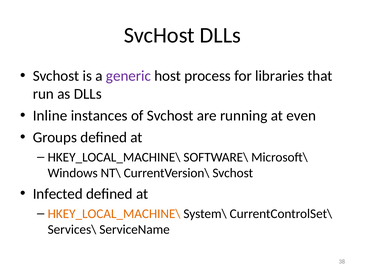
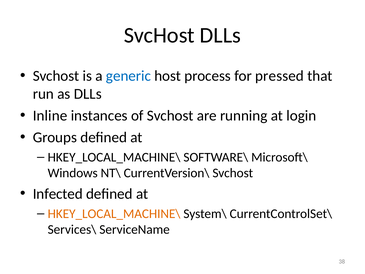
generic colour: purple -> blue
libraries: libraries -> pressed
even: even -> login
